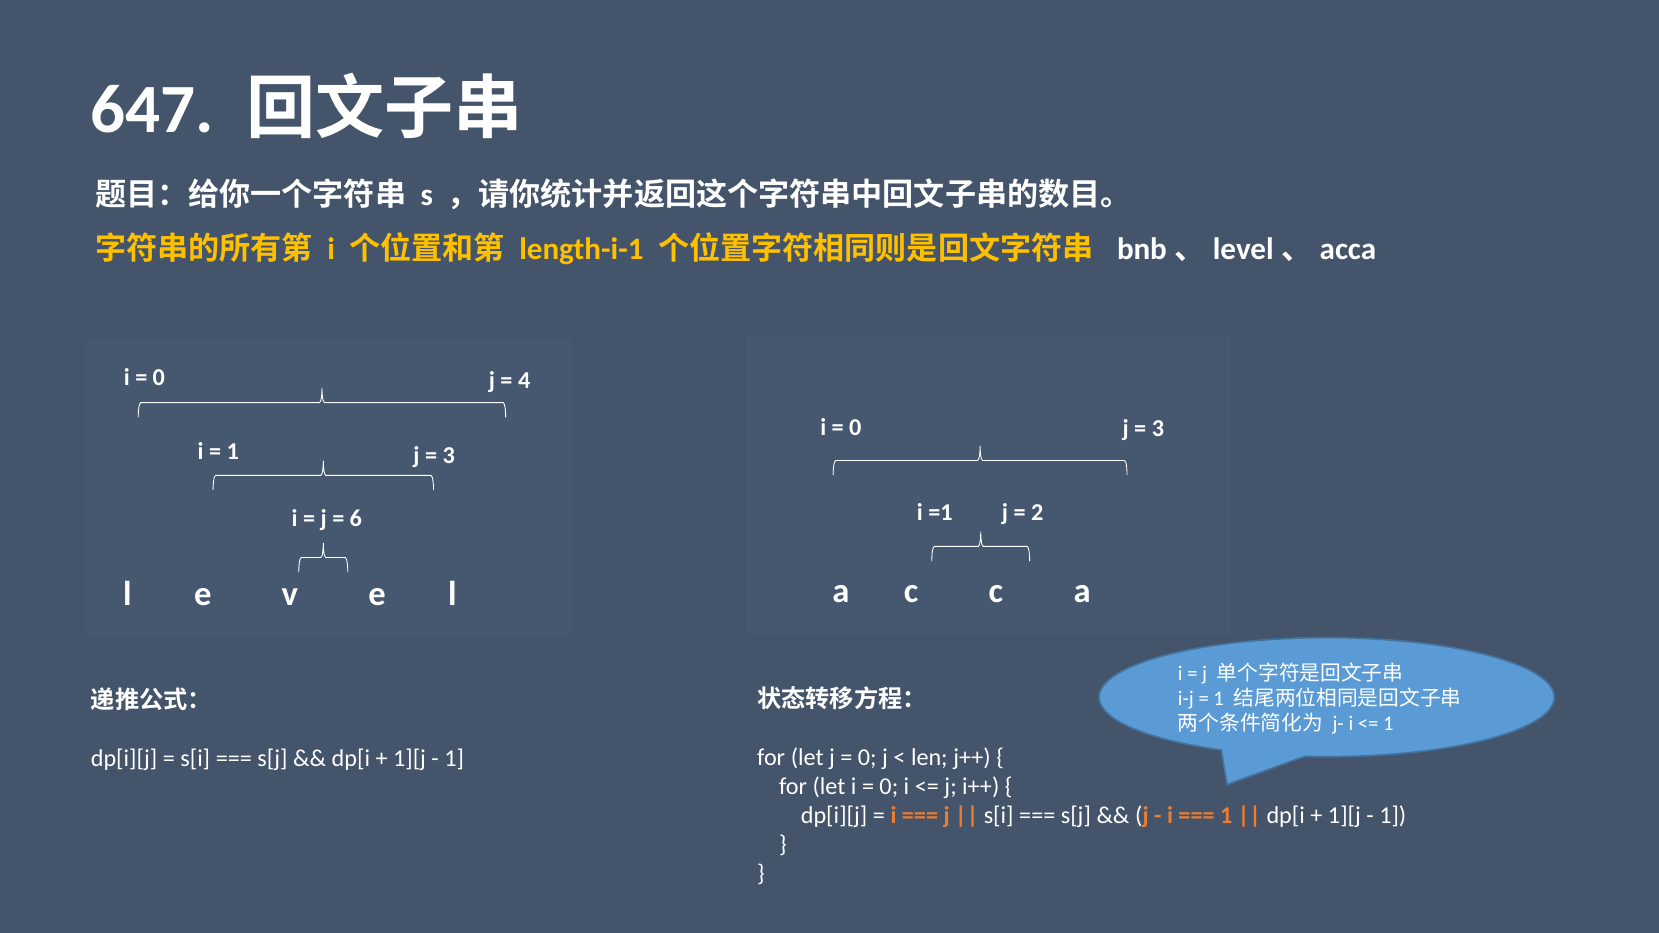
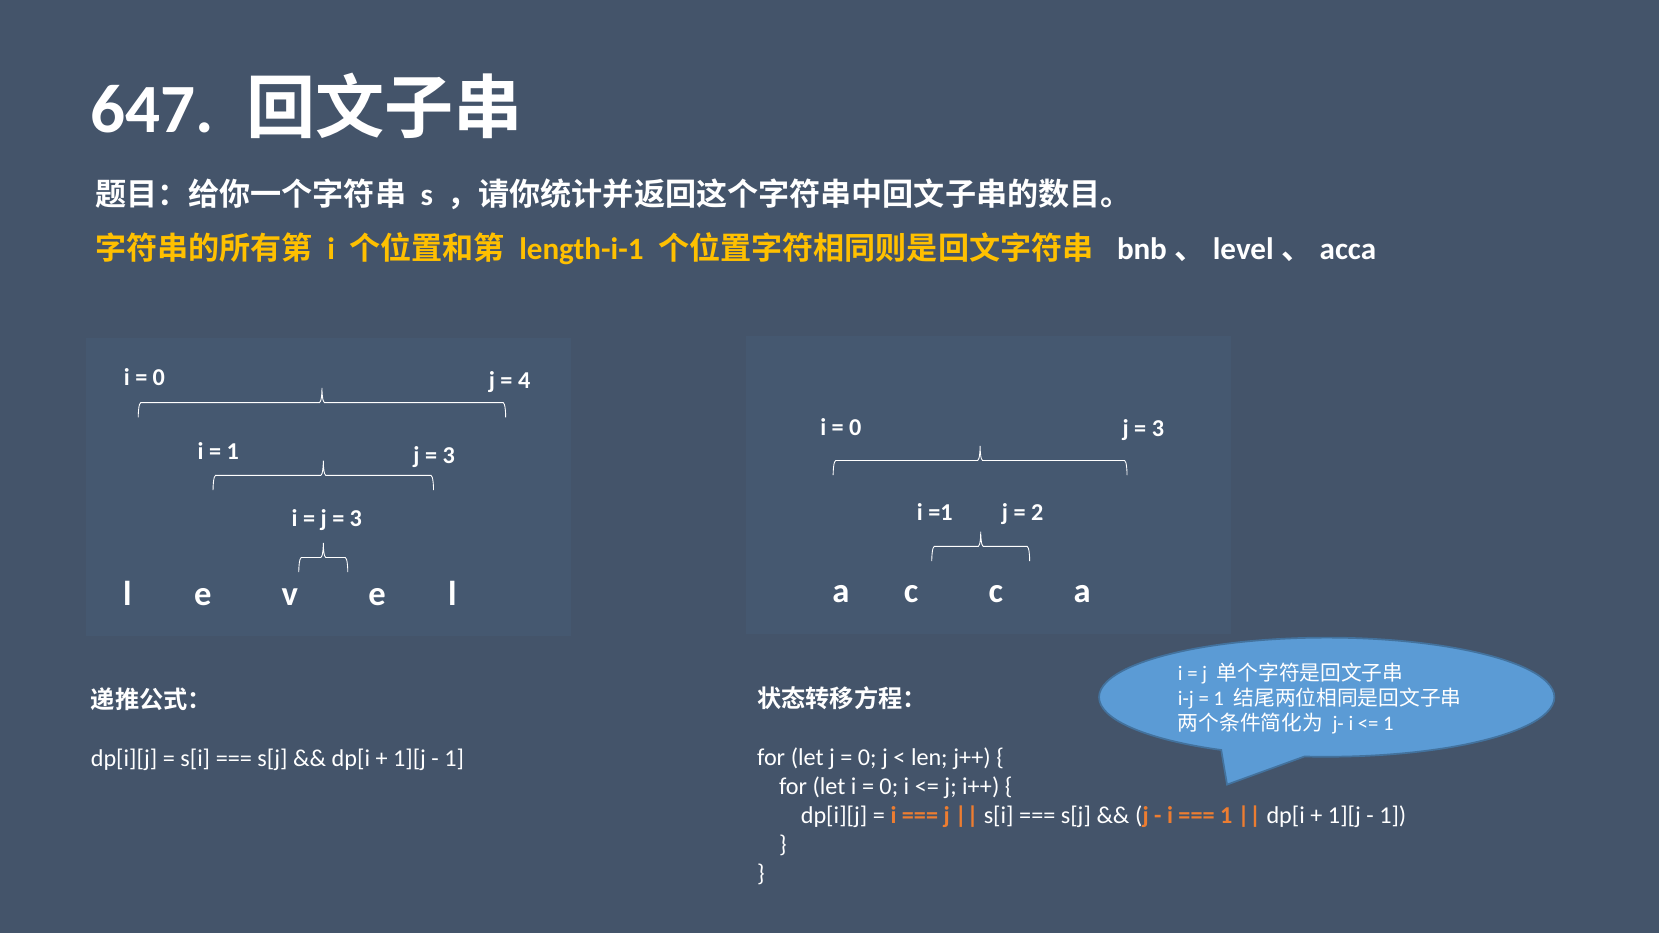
6 at (356, 519): 6 -> 3
